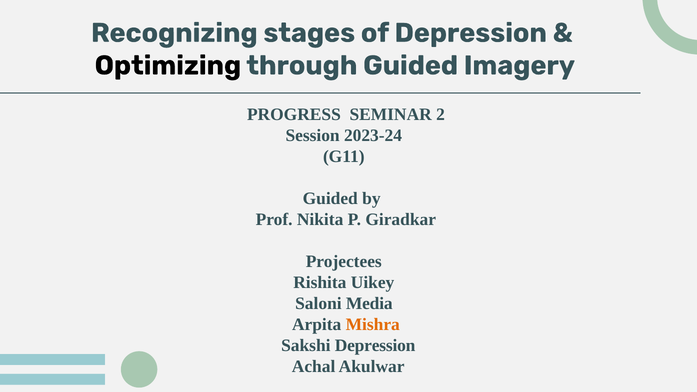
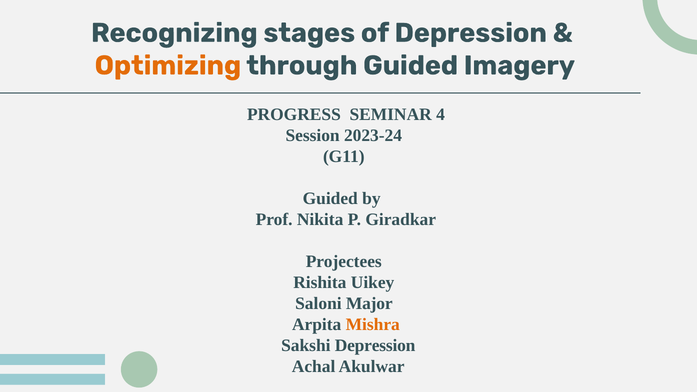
Optimizing colour: black -> orange
2: 2 -> 4
Media: Media -> Major
